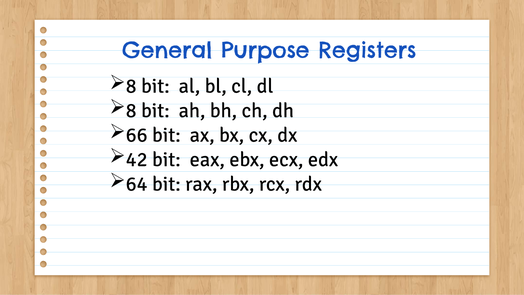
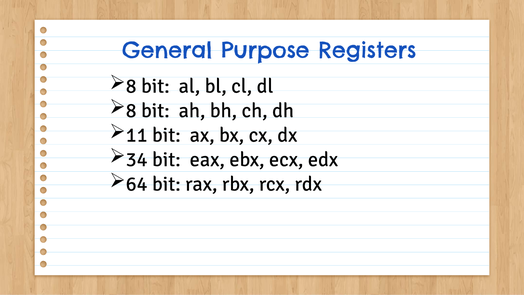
66: 66 -> 11
42: 42 -> 34
